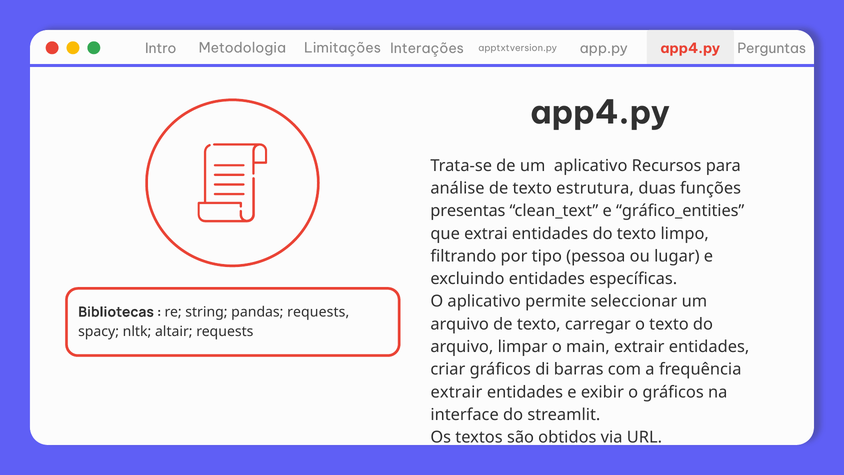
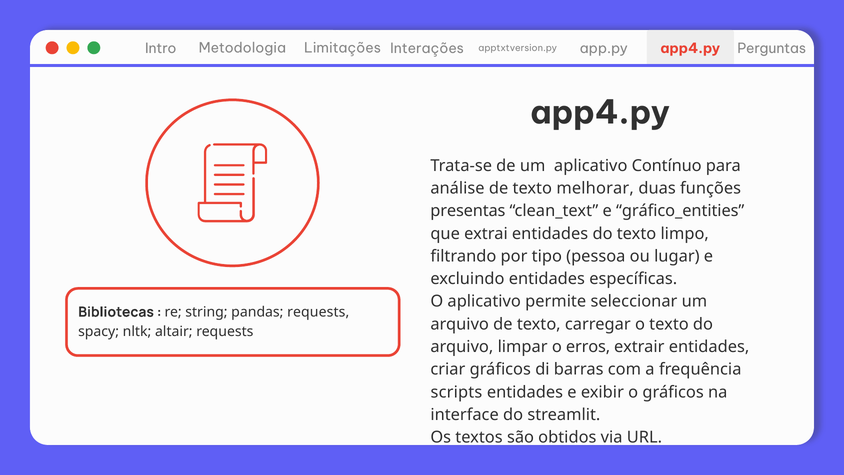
Recursos: Recursos -> Contínuo
estrutura: estrutura -> melhorar
main: main -> erros
extrair at (456, 392): extrair -> scripts
